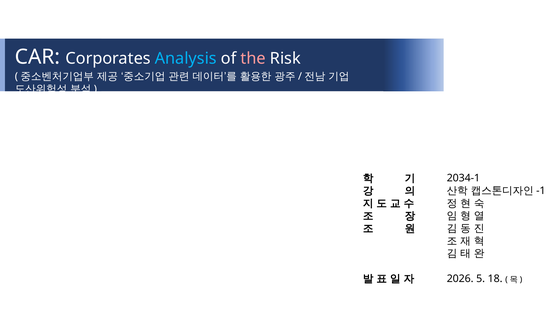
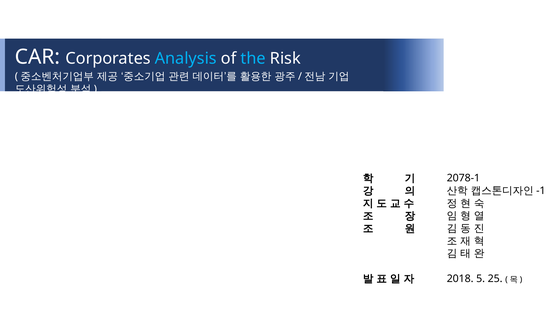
the colour: pink -> light blue
2034-1: 2034-1 -> 2078-1
2026: 2026 -> 2018
18: 18 -> 25
